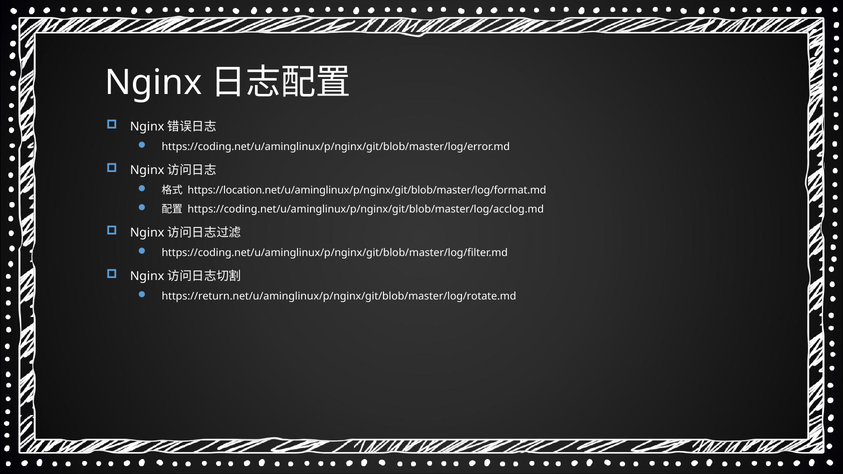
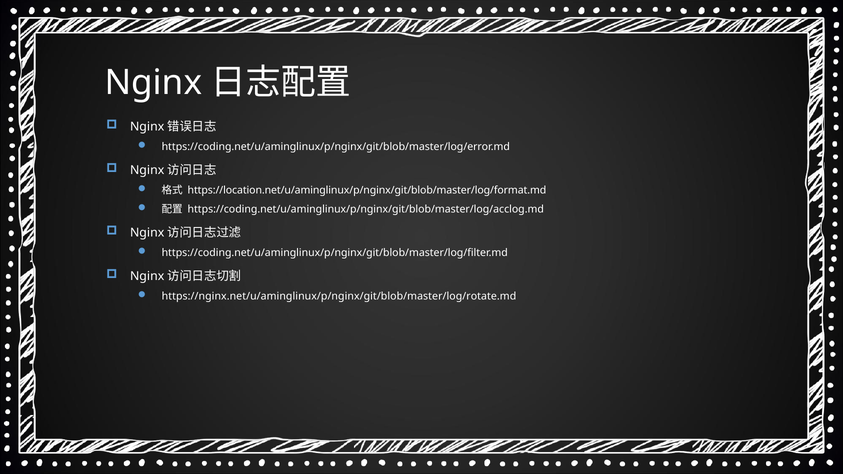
https://return.net/u/aminglinux/p/nginx/git/blob/master/log/rotate.md: https://return.net/u/aminglinux/p/nginx/git/blob/master/log/rotate.md -> https://nginx.net/u/aminglinux/p/nginx/git/blob/master/log/rotate.md
